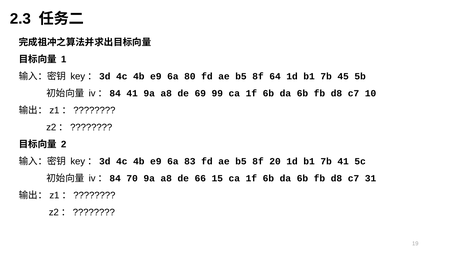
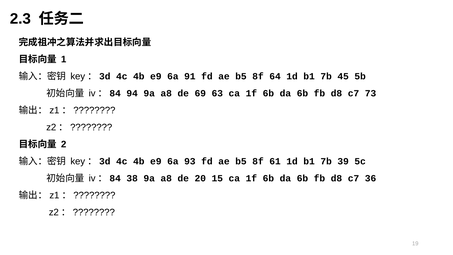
80: 80 -> 91
iv：84 41: 41 -> 94
99: 99 -> 63
10: 10 -> 73
83: 83 -> 93
20: 20 -> 61
7b 41: 41 -> 39
70: 70 -> 38
66: 66 -> 20
31: 31 -> 36
